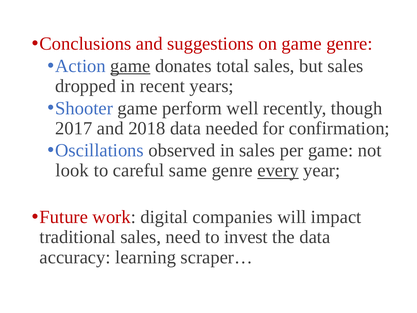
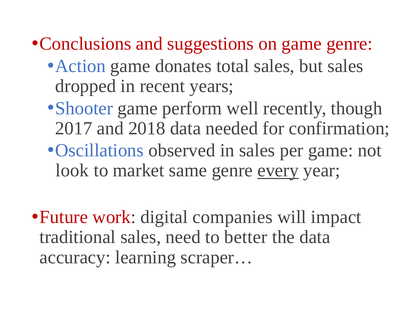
game at (130, 66) underline: present -> none
careful: careful -> market
invest: invest -> better
